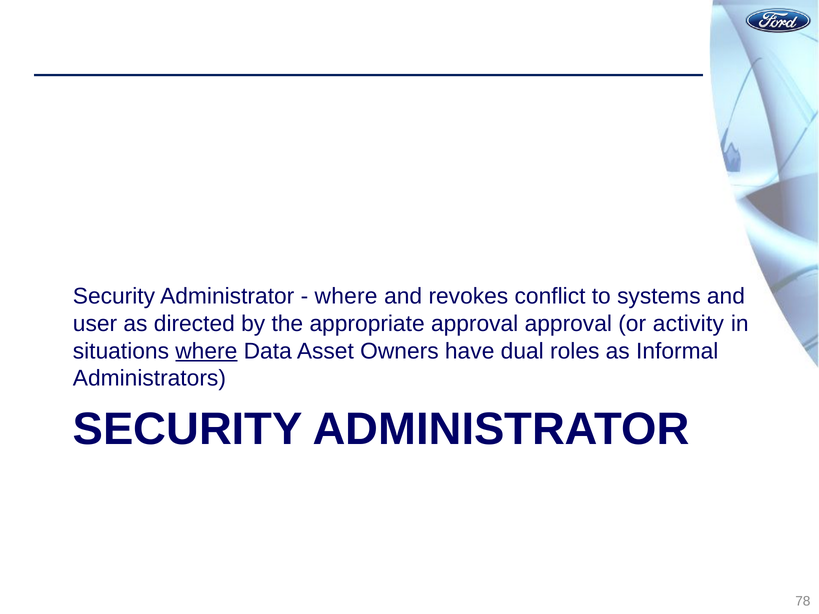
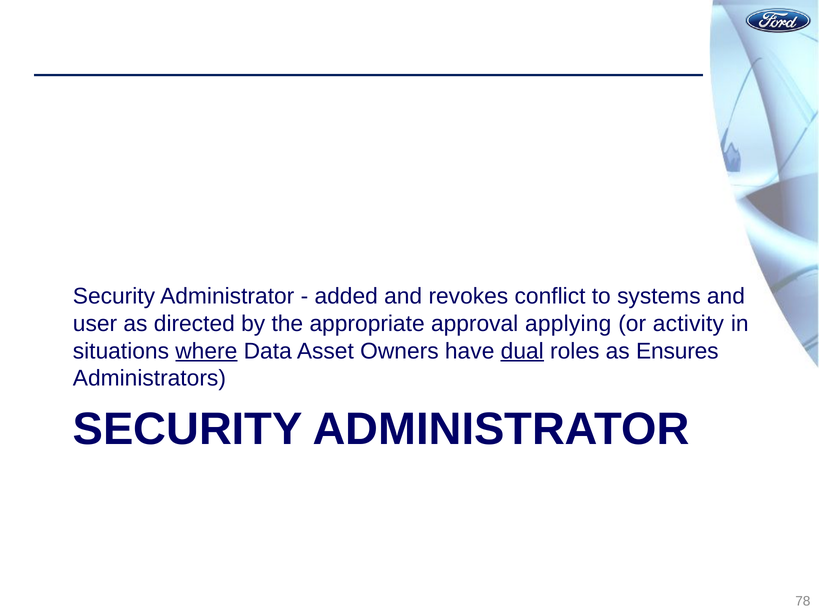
where at (346, 297): where -> added
approval approval: approval -> applying
dual underline: none -> present
Informal: Informal -> Ensures
